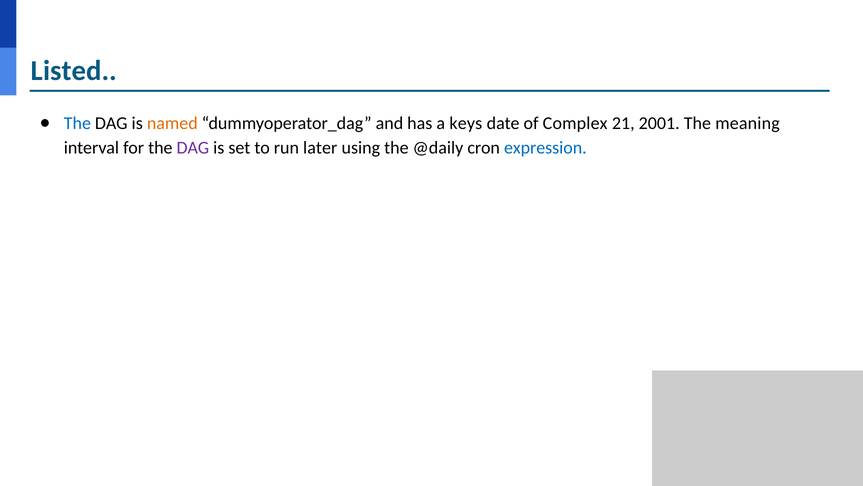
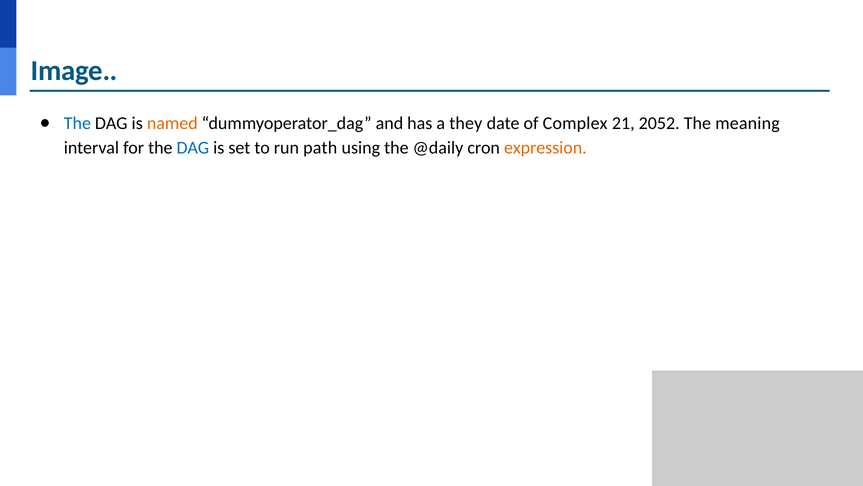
Listed: Listed -> Image
keys: keys -> they
2001: 2001 -> 2052
DAG at (193, 148) colour: purple -> blue
later: later -> path
expression colour: blue -> orange
